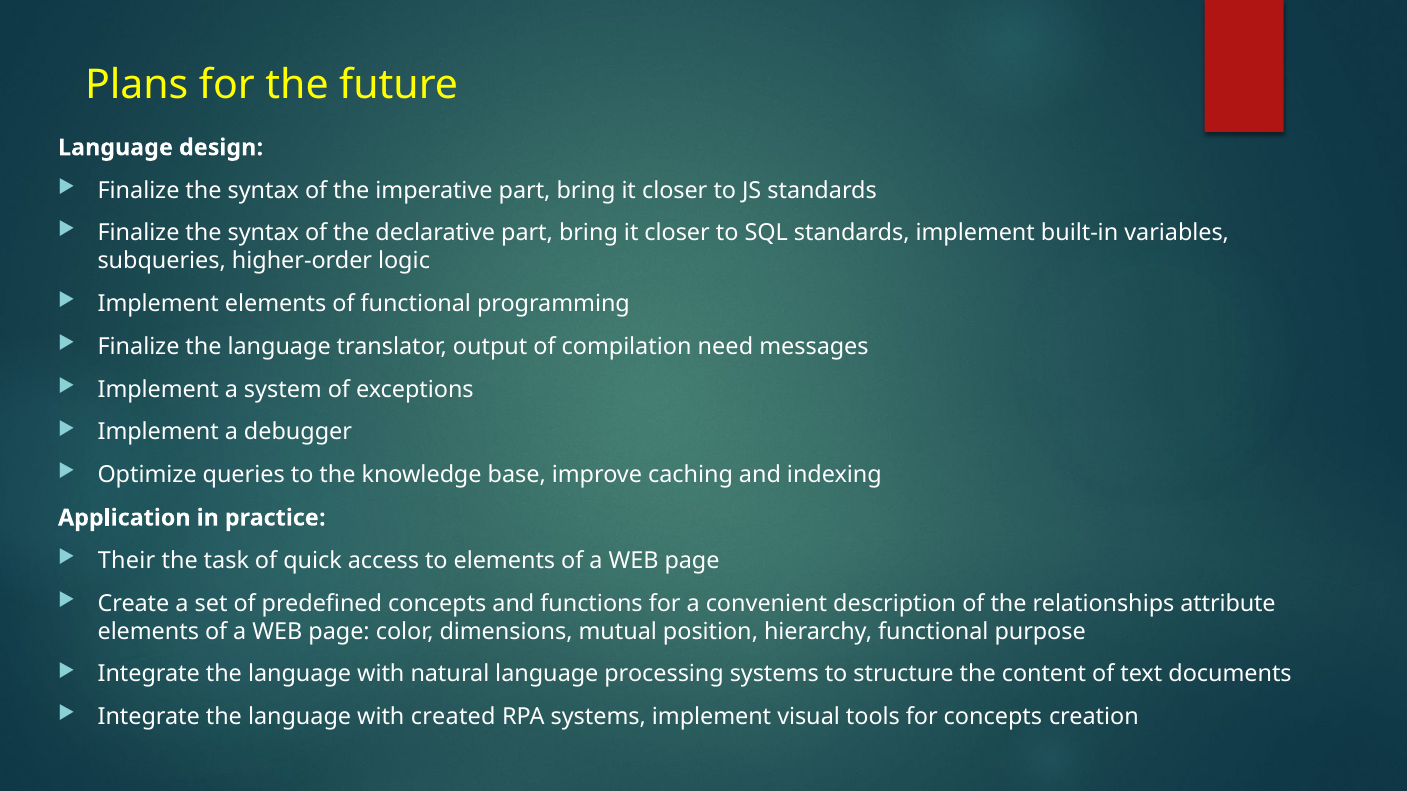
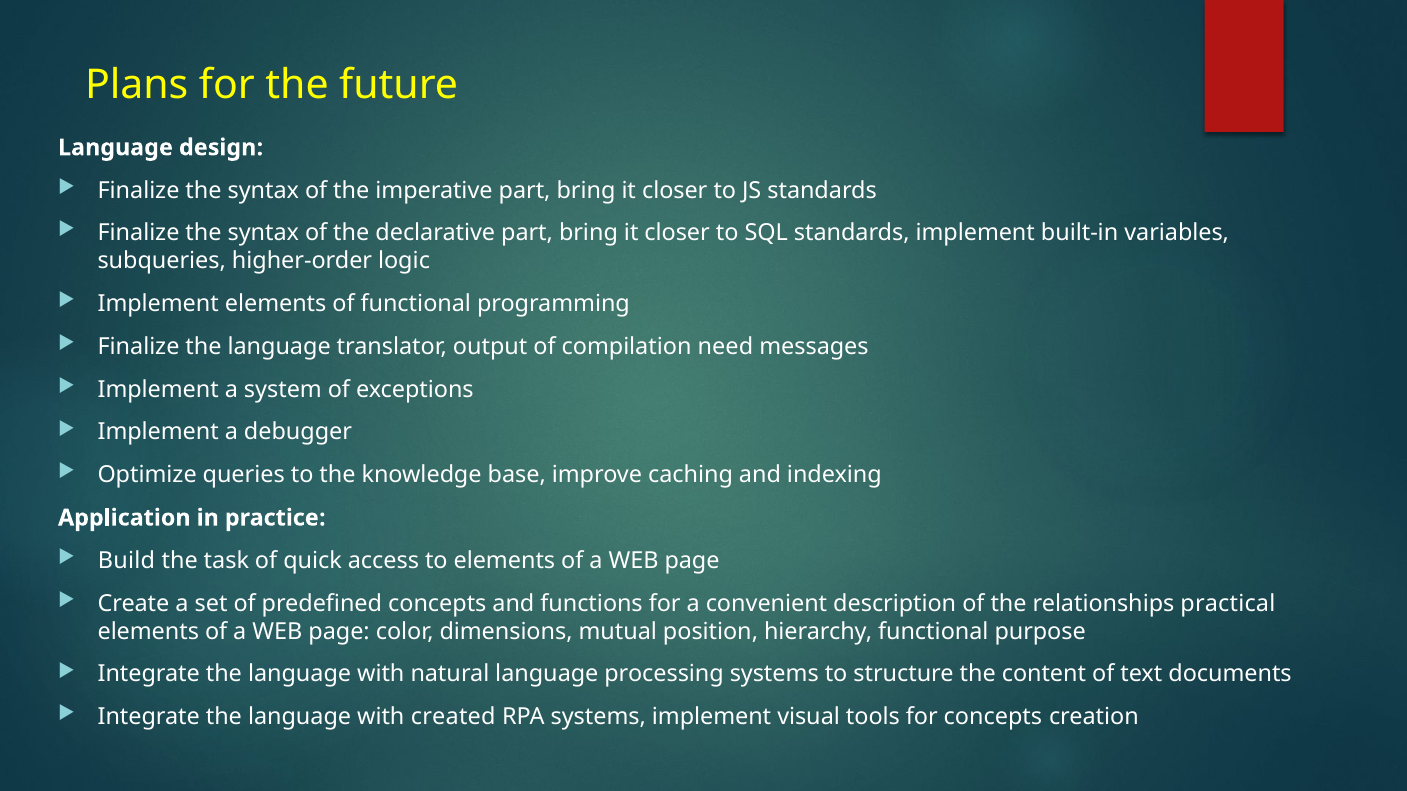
Their: Their -> Build
attribute: attribute -> practical
